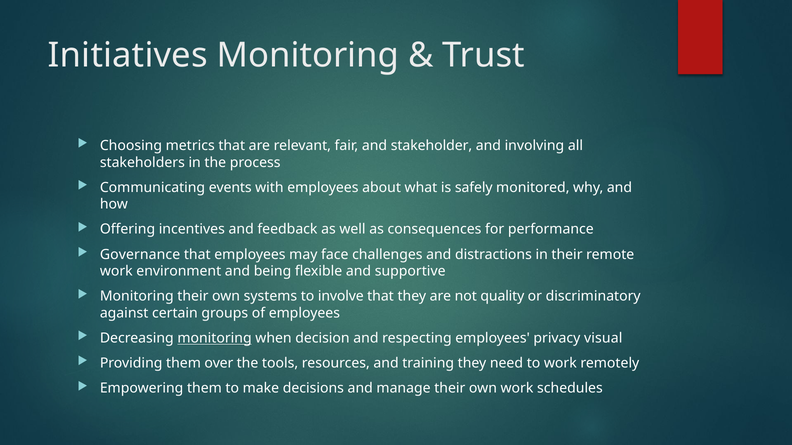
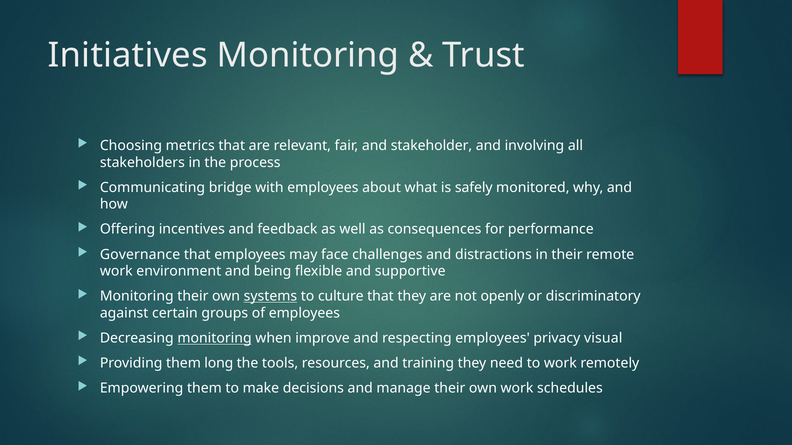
events: events -> bridge
systems underline: none -> present
involve: involve -> culture
quality: quality -> openly
decision: decision -> improve
over: over -> long
